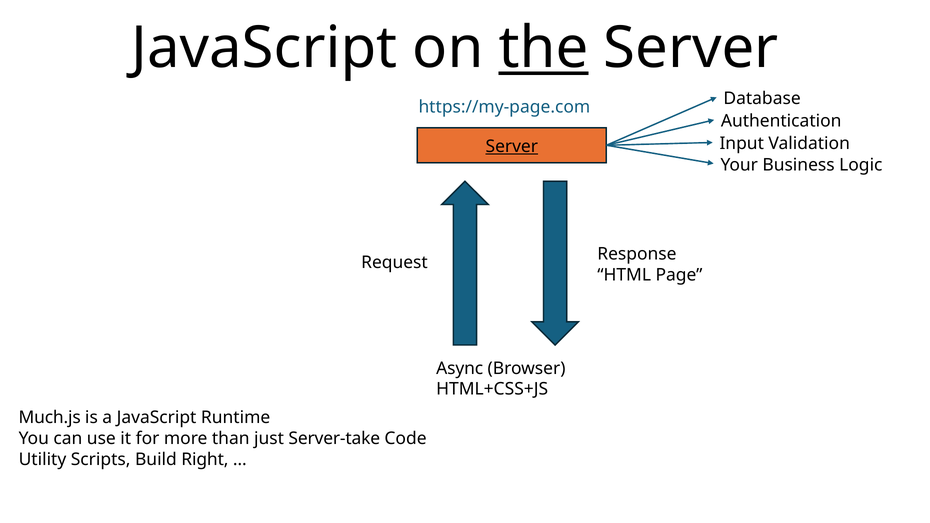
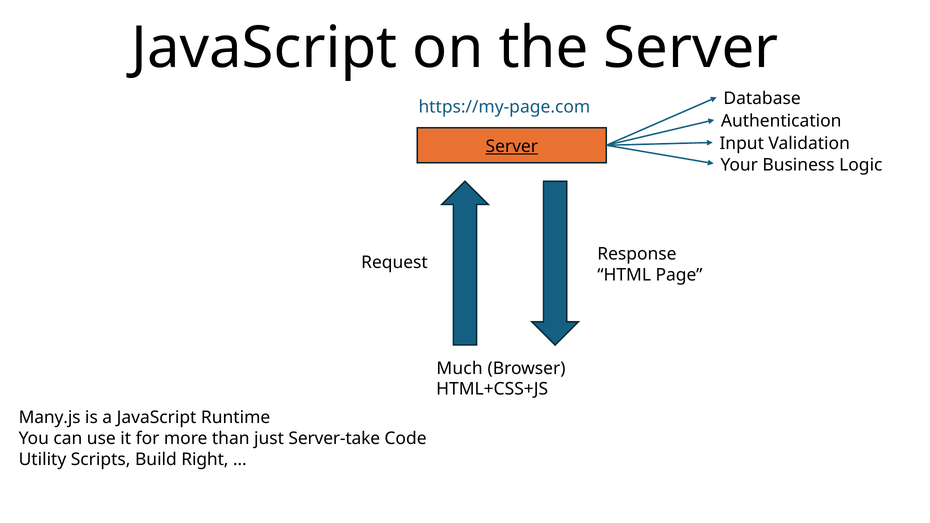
the underline: present -> none
Async: Async -> Much
Much.js: Much.js -> Many.js
